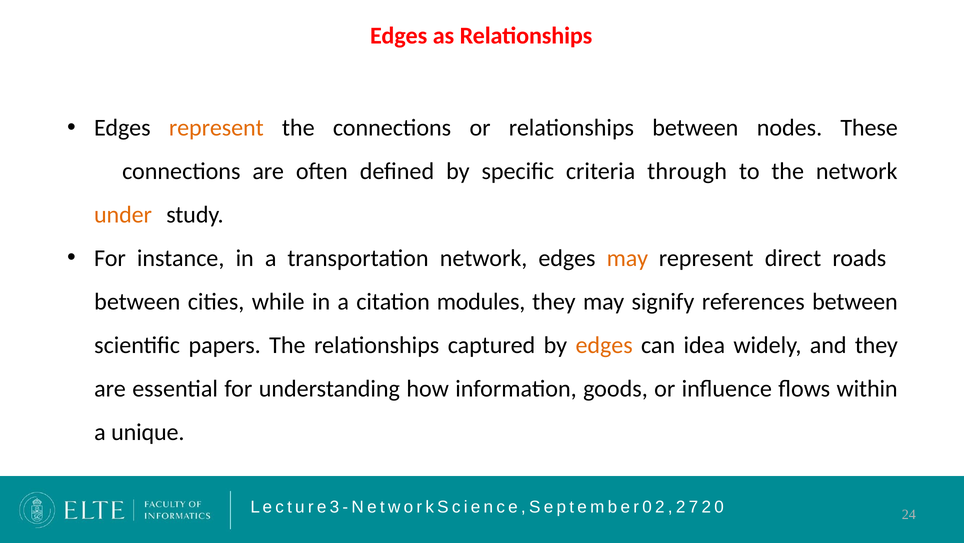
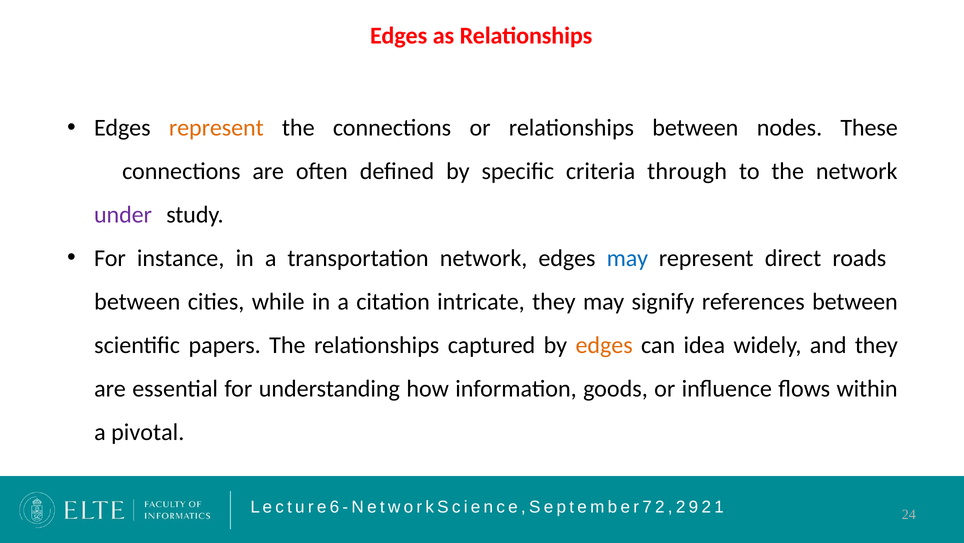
under colour: orange -> purple
may at (627, 258) colour: orange -> blue
modules: modules -> intricate
unique: unique -> pivotal
3: 3 -> 6
r 0: 0 -> 7
7: 7 -> 9
2 0: 0 -> 1
